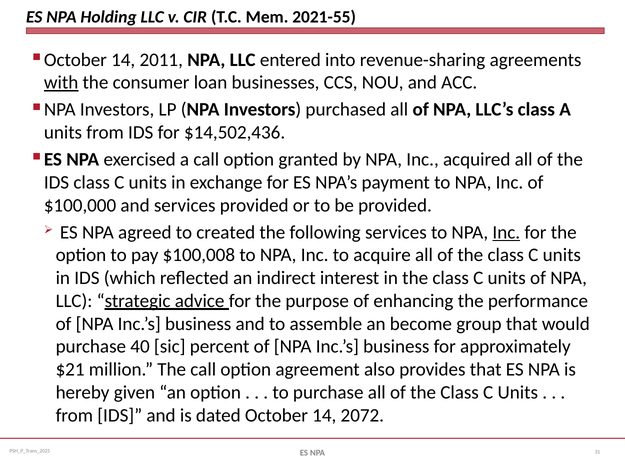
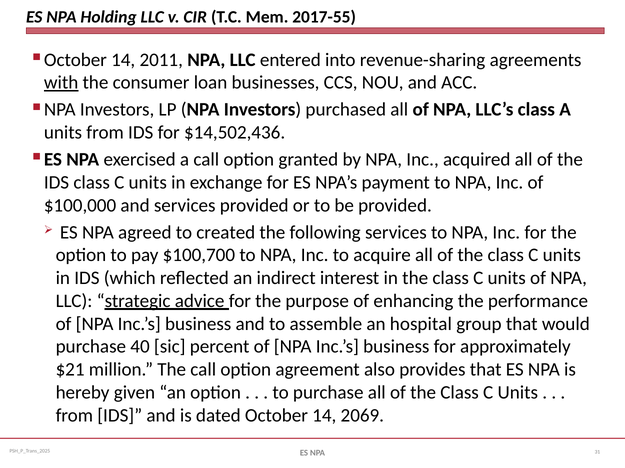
2021-55: 2021-55 -> 2017-55
Inc at (506, 233) underline: present -> none
$100,008: $100,008 -> $100,700
become: become -> hospital
2072: 2072 -> 2069
